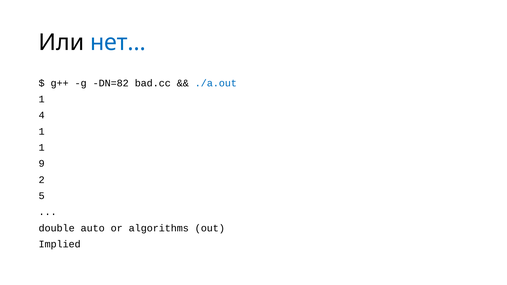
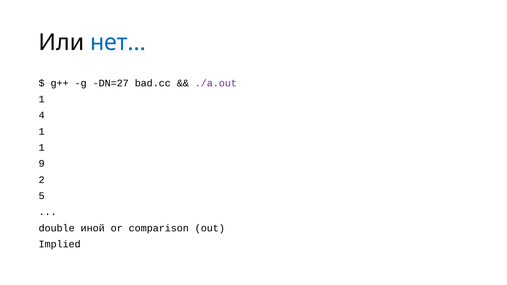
DN=82: DN=82 -> DN=27
./a.out colour: blue -> purple
auto: auto -> иной
algorithms: algorithms -> comparison
